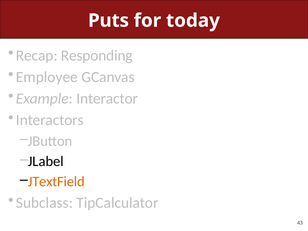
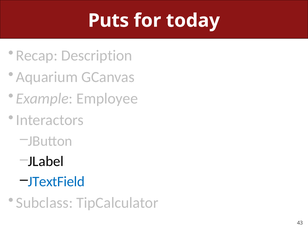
Responding: Responding -> Description
Employee: Employee -> Aquarium
Interactor: Interactor -> Employee
JTextField colour: orange -> blue
